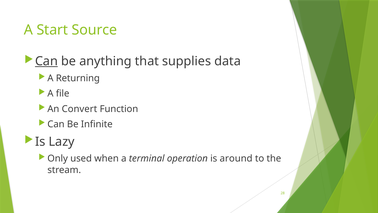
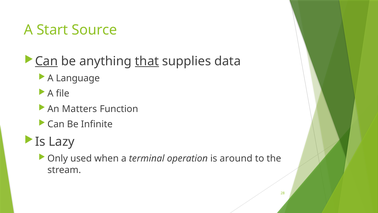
that underline: none -> present
Returning: Returning -> Language
Convert: Convert -> Matters
